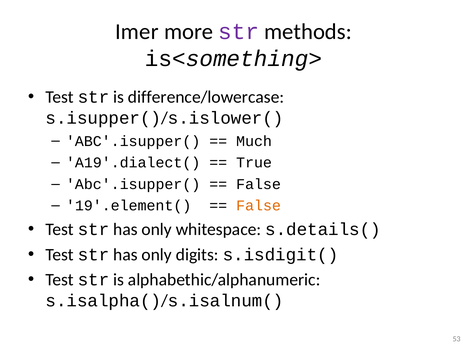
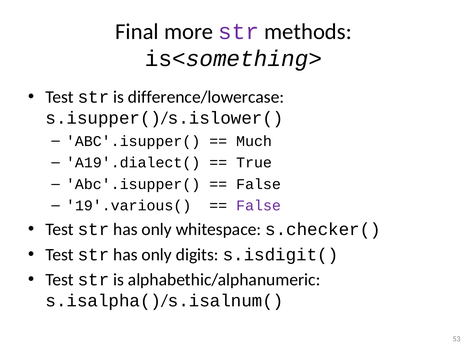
Imer: Imer -> Final
19'.element(: 19'.element( -> 19'.various(
False at (259, 206) colour: orange -> purple
s.details(: s.details( -> s.checker(
